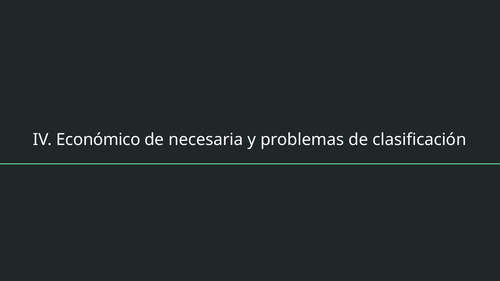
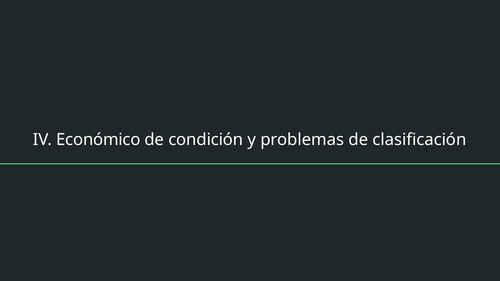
necesaria: necesaria -> condición
